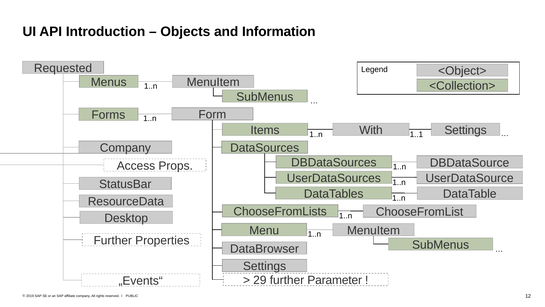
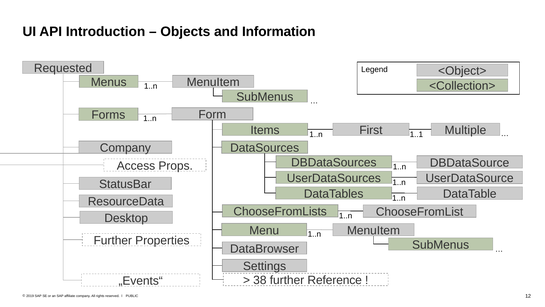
With: With -> First
1..n Settings: Settings -> Multiple
29: 29 -> 38
Parameter: Parameter -> Reference
